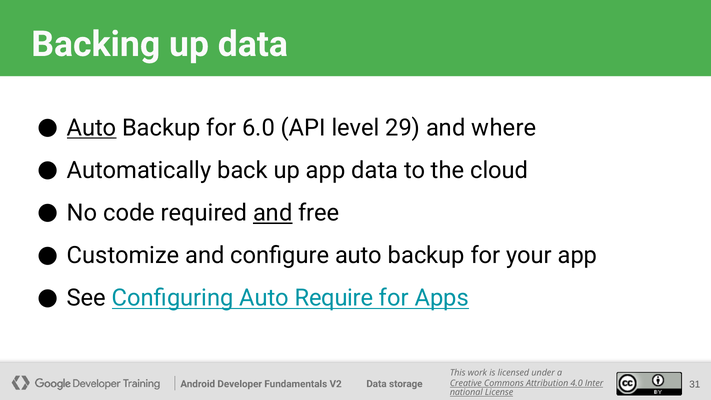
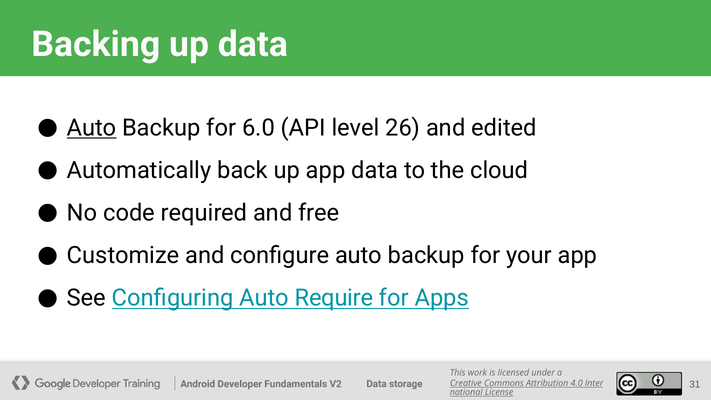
29: 29 -> 26
where: where -> edited
and at (273, 213) underline: present -> none
